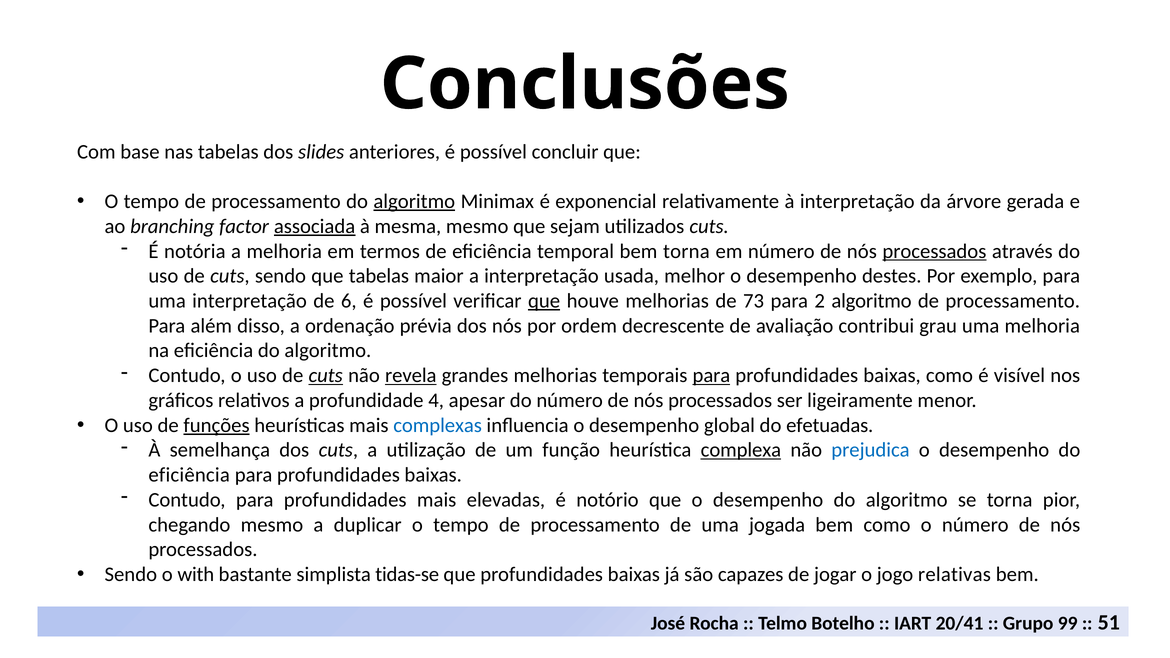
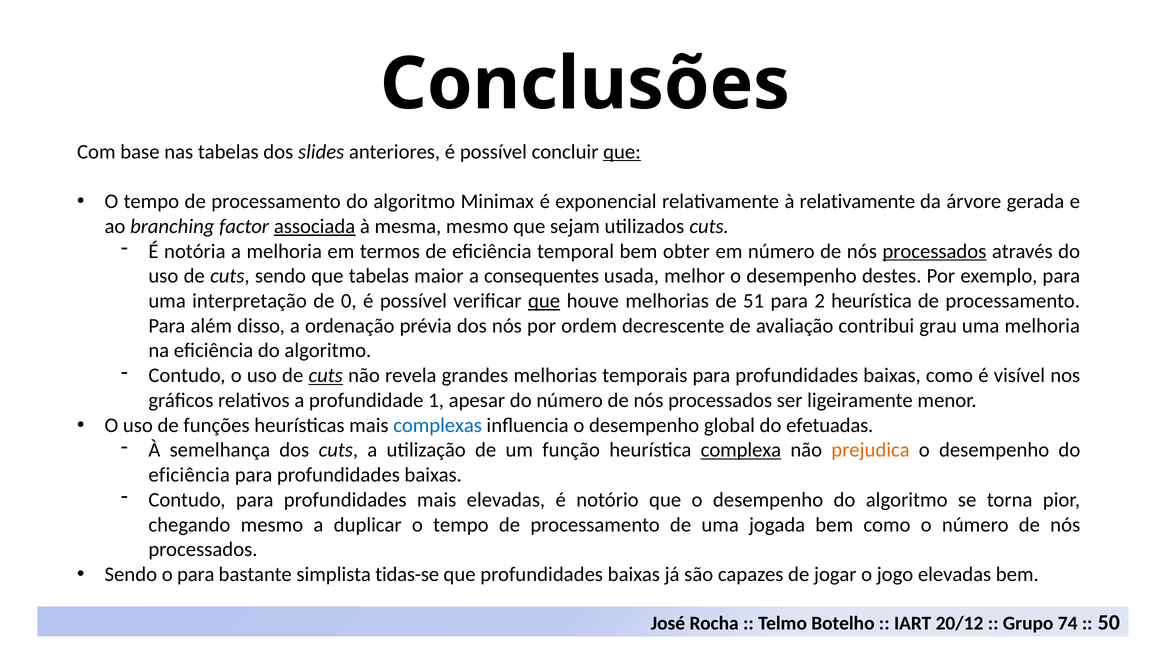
que at (622, 152) underline: none -> present
algoritmo at (414, 201) underline: present -> none
à interpretação: interpretação -> relativamente
bem torna: torna -> obter
a interpretação: interpretação -> consequentes
6: 6 -> 0
73: 73 -> 51
2 algoritmo: algoritmo -> heurística
revela underline: present -> none
para at (711, 376) underline: present -> none
4: 4 -> 1
funções underline: present -> none
prejudica colour: blue -> orange
o with: with -> para
jogo relativas: relativas -> elevadas
20/41: 20/41 -> 20/12
99: 99 -> 74
51: 51 -> 50
